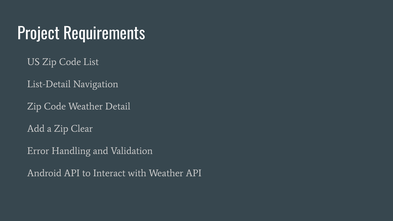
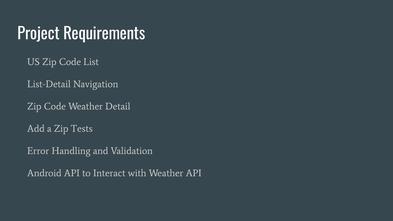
Clear: Clear -> Tests
